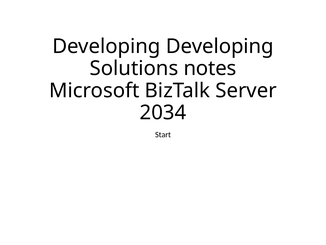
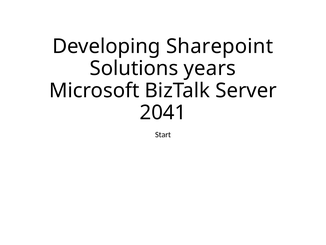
Developing Developing: Developing -> Sharepoint
notes: notes -> years
2034: 2034 -> 2041
